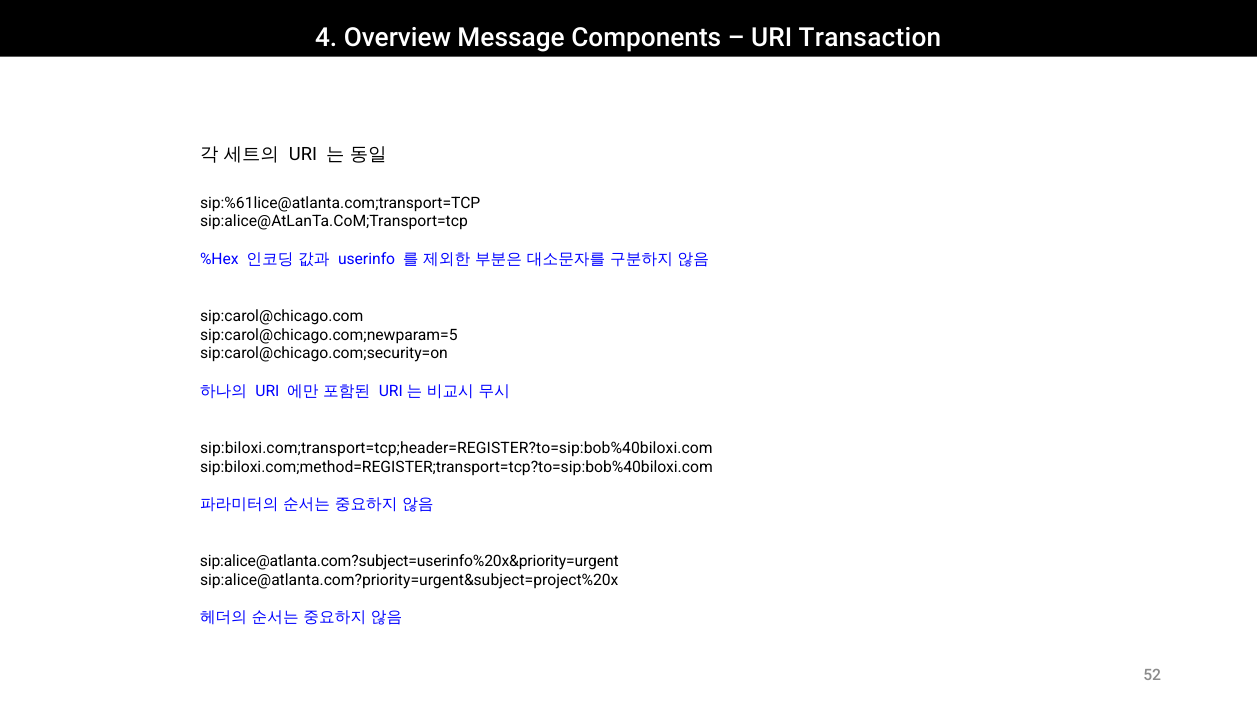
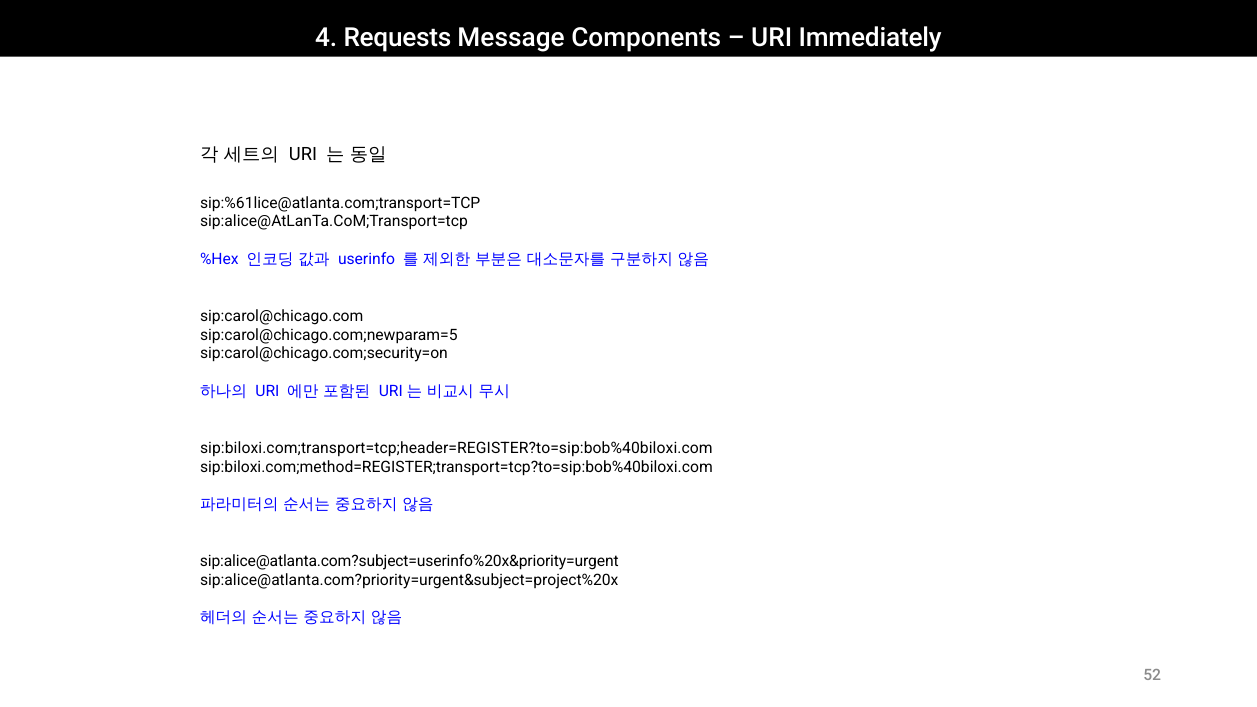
Overview: Overview -> Requests
Transaction: Transaction -> Immediately
